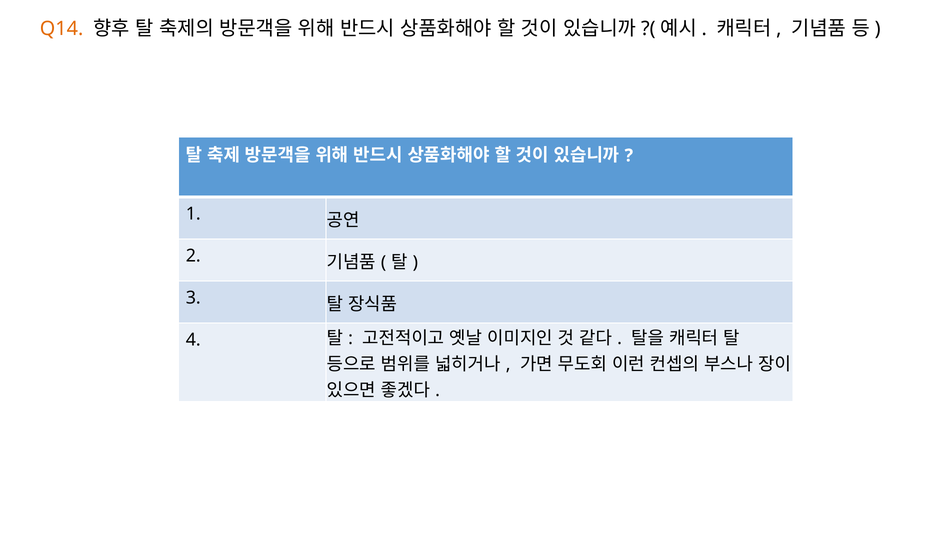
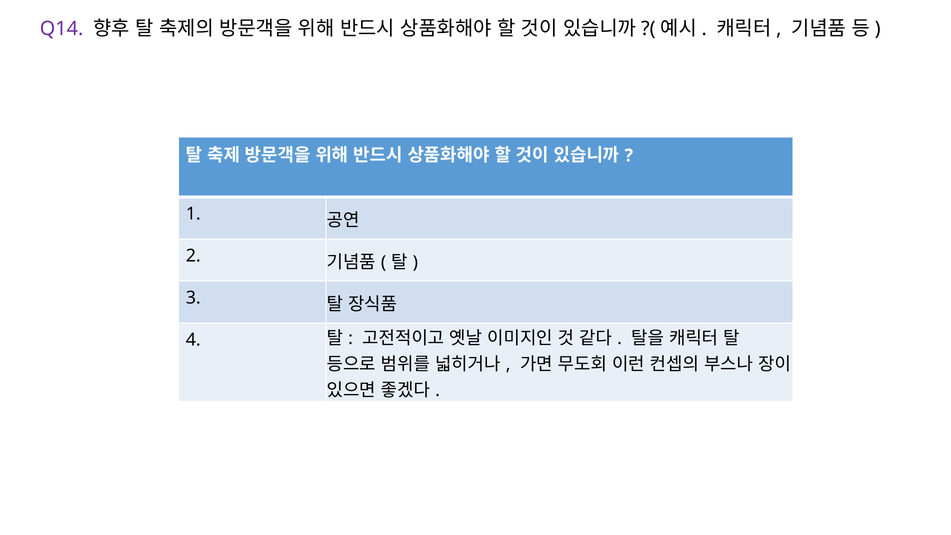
Q14 colour: orange -> purple
